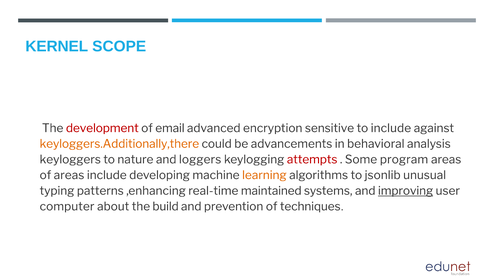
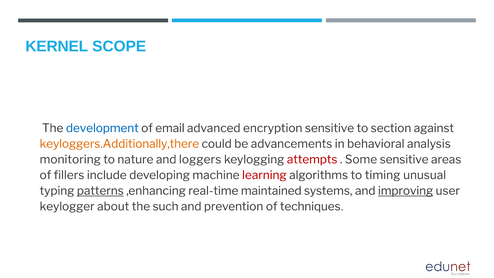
development colour: red -> blue
to include: include -> section
keyloggers: keyloggers -> monitoring
Some program: program -> sensitive
of areas: areas -> fillers
learning colour: orange -> red
jsonlib: jsonlib -> timing
patterns underline: none -> present
computer: computer -> keylogger
build: build -> such
